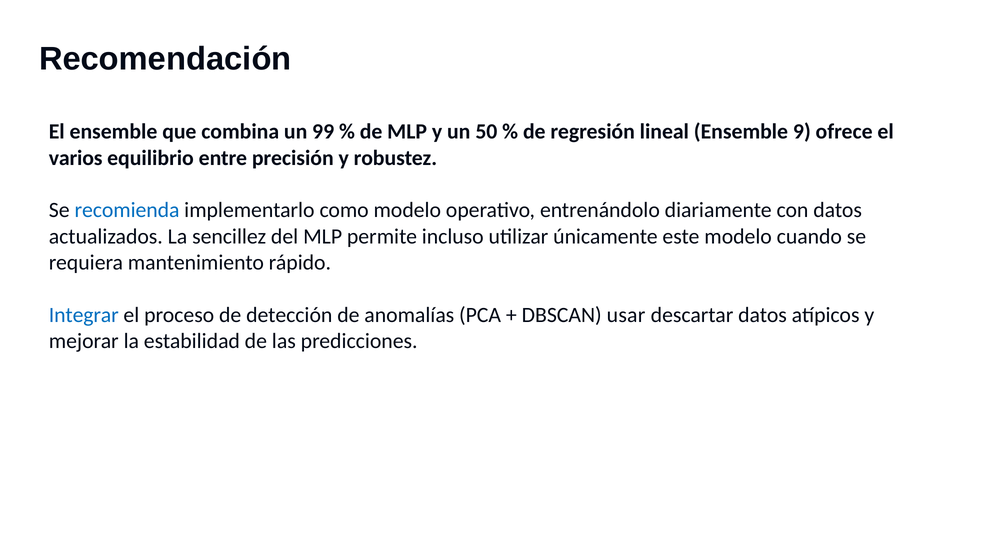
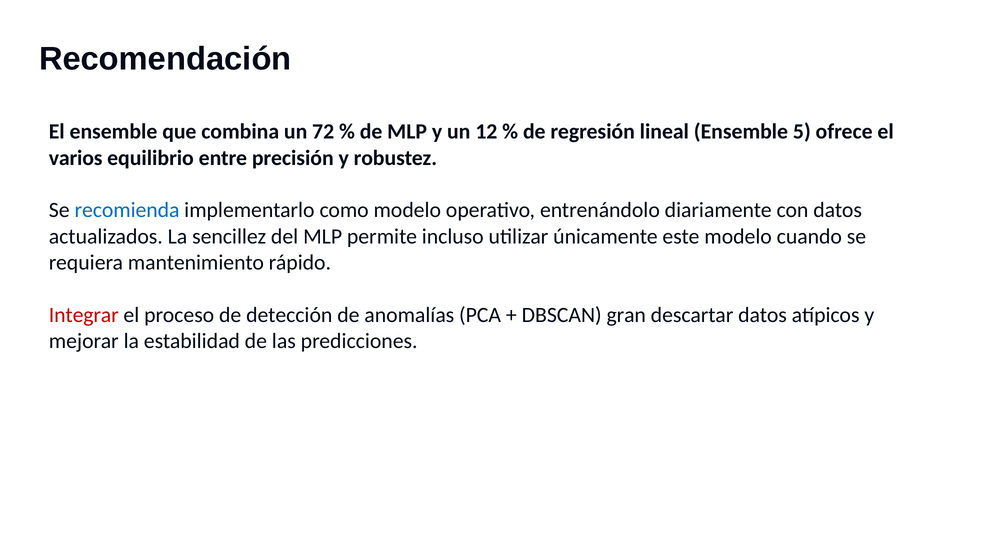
99: 99 -> 72
50: 50 -> 12
9: 9 -> 5
Integrar colour: blue -> red
usar: usar -> gran
